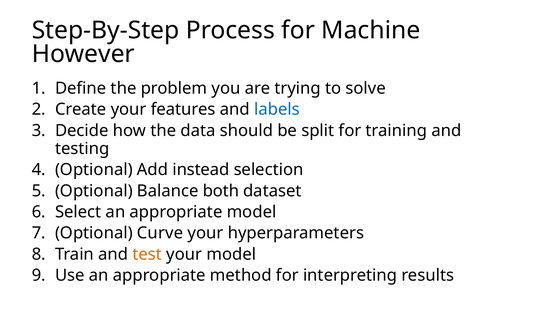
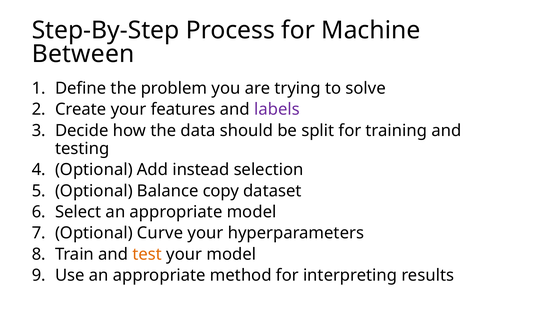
However: However -> Between
labels colour: blue -> purple
both: both -> copy
